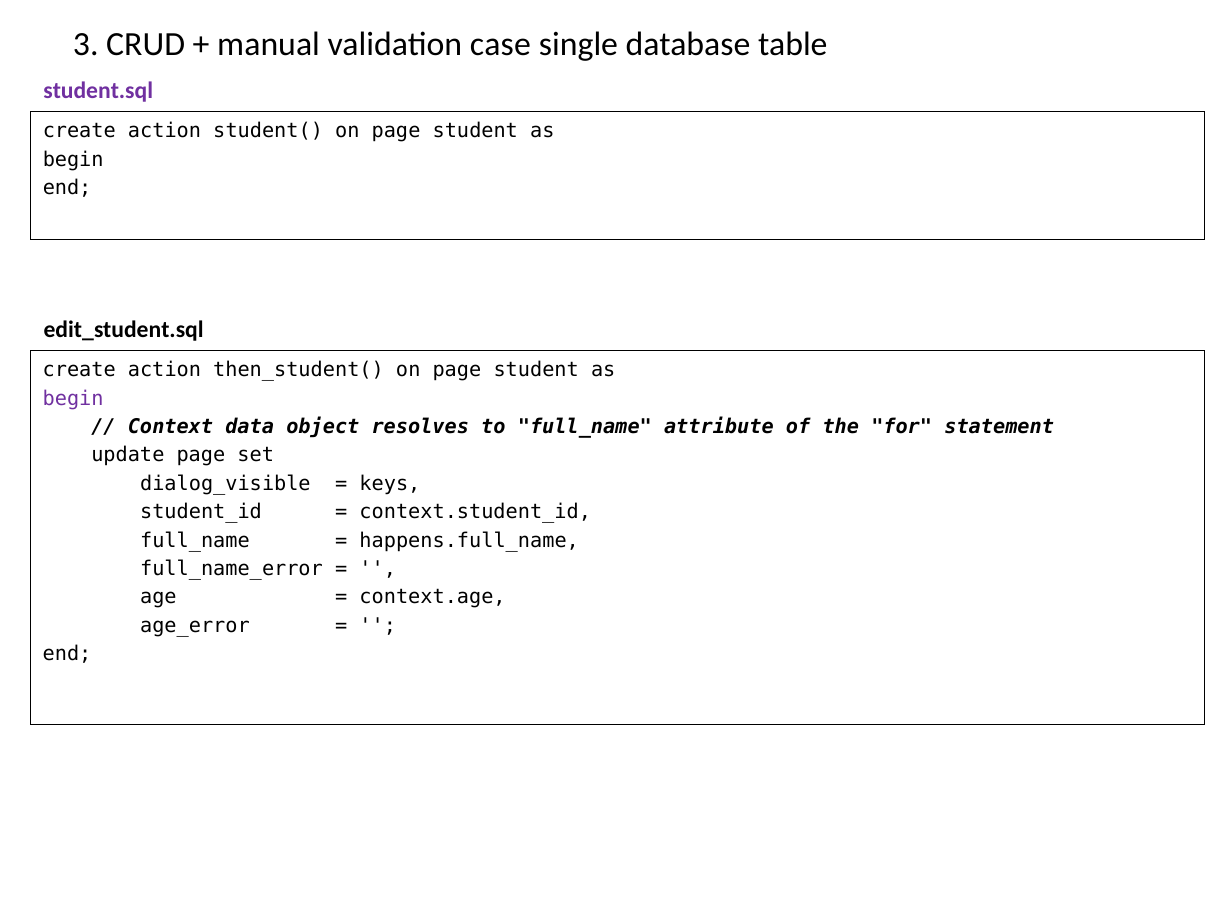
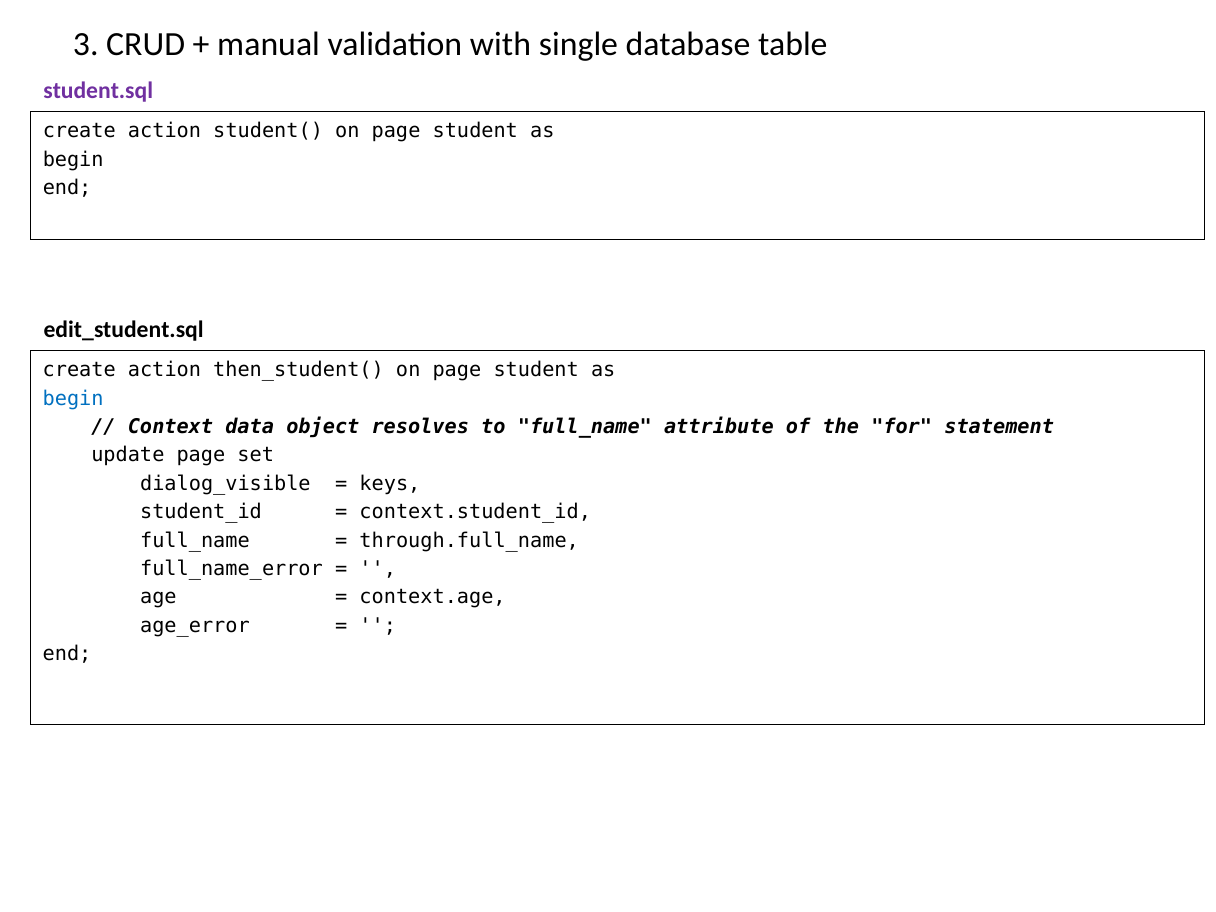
case: case -> with
begin at (73, 398) colour: purple -> blue
happens.full_name: happens.full_name -> through.full_name
